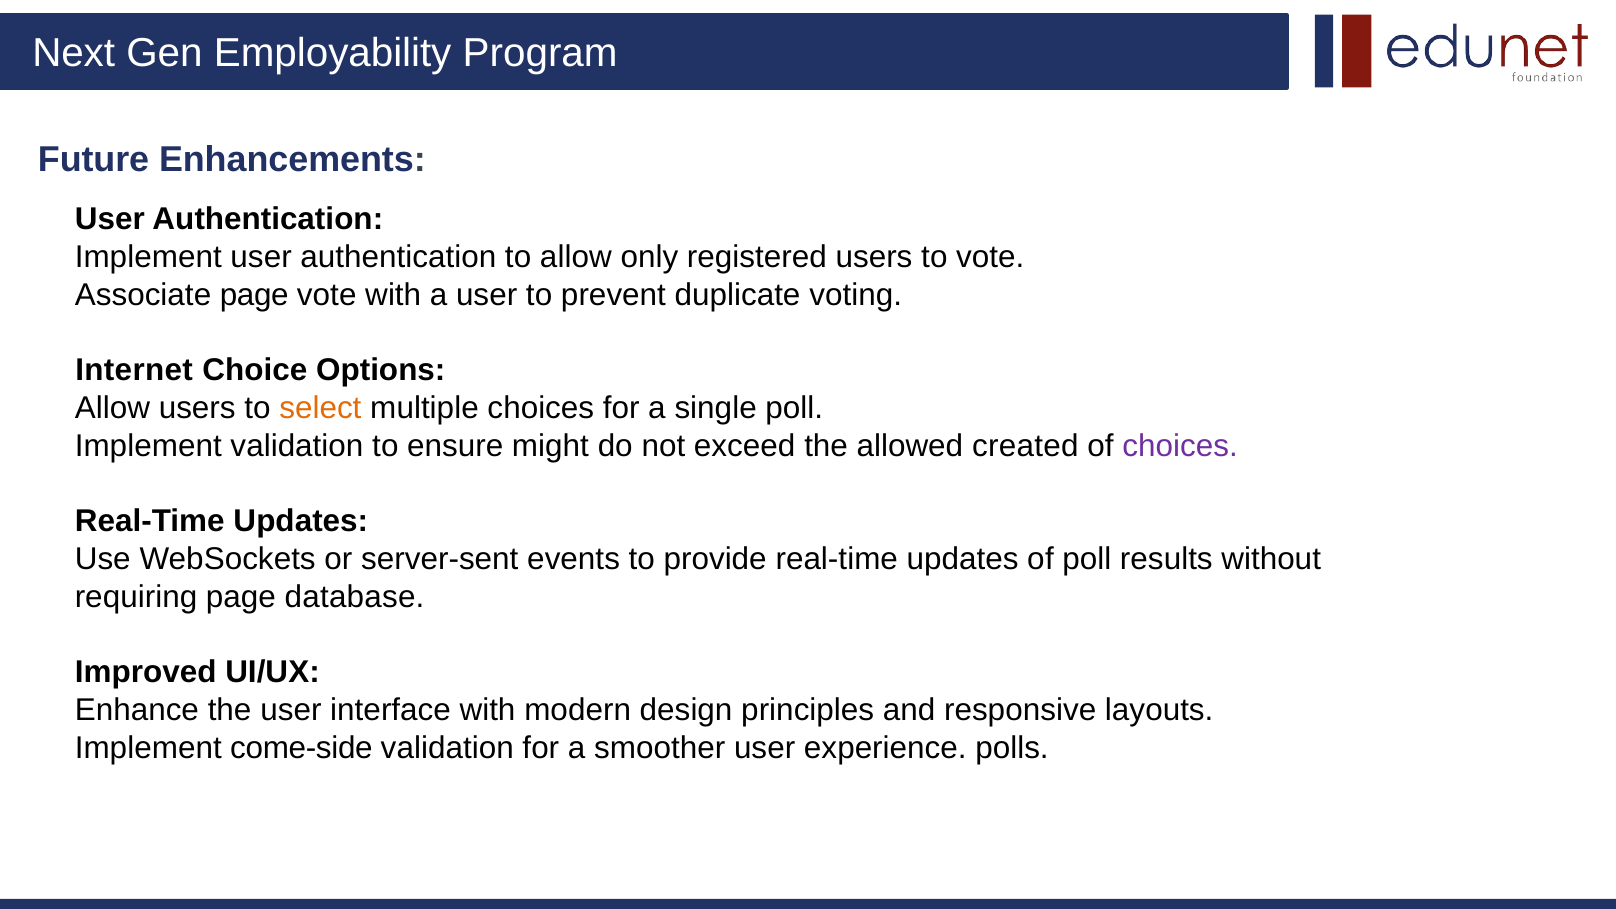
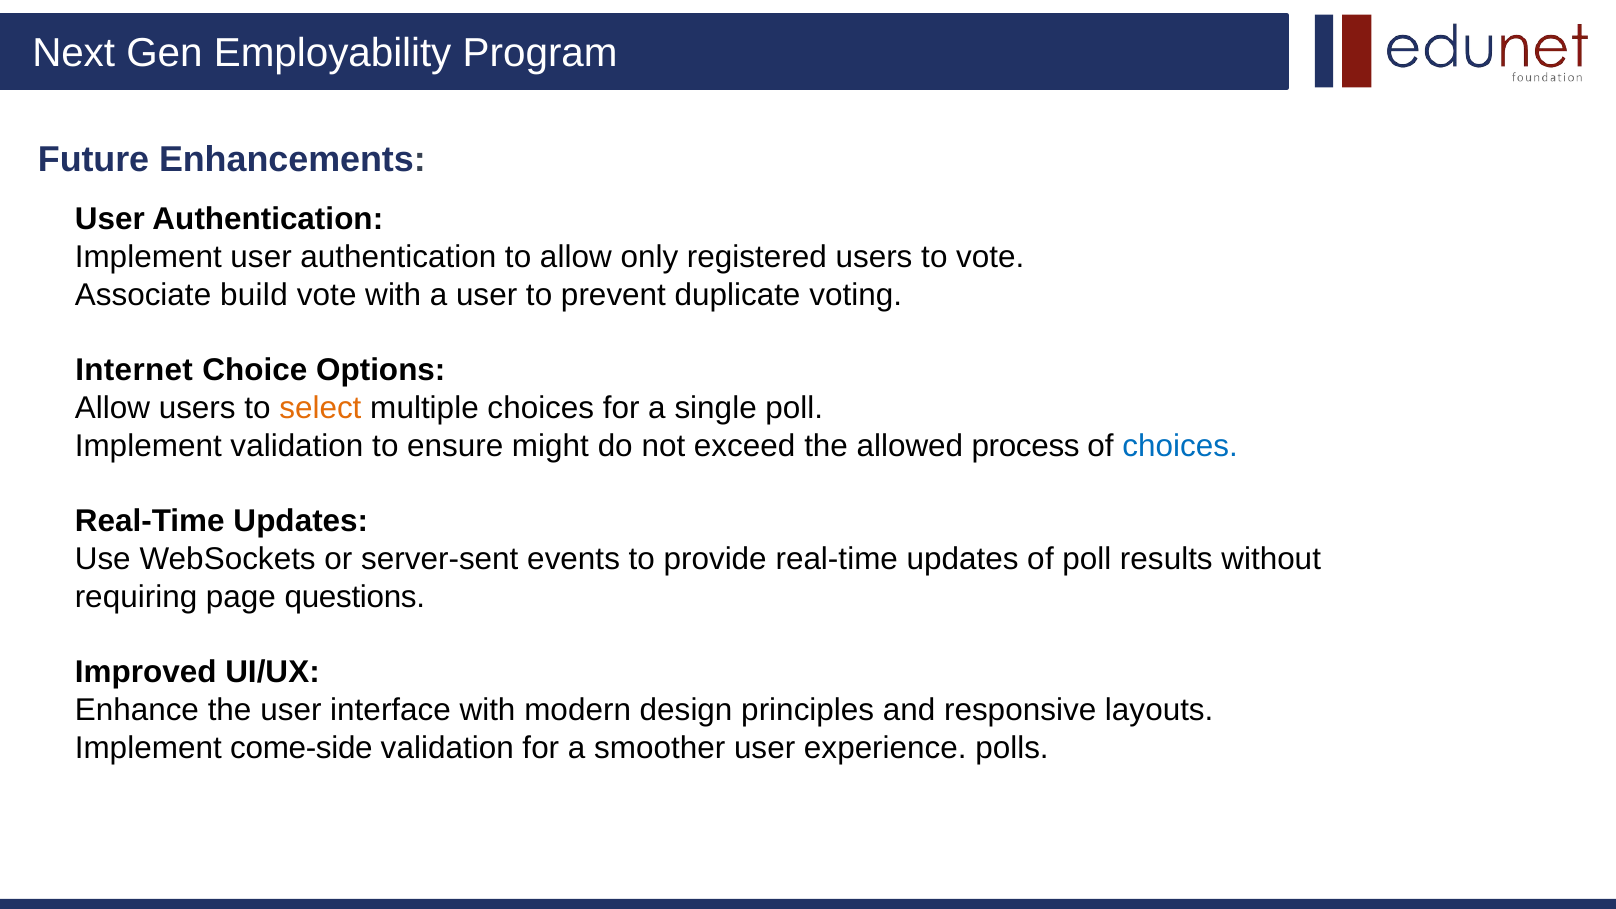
Associate page: page -> build
created: created -> process
choices at (1180, 446) colour: purple -> blue
database: database -> questions
